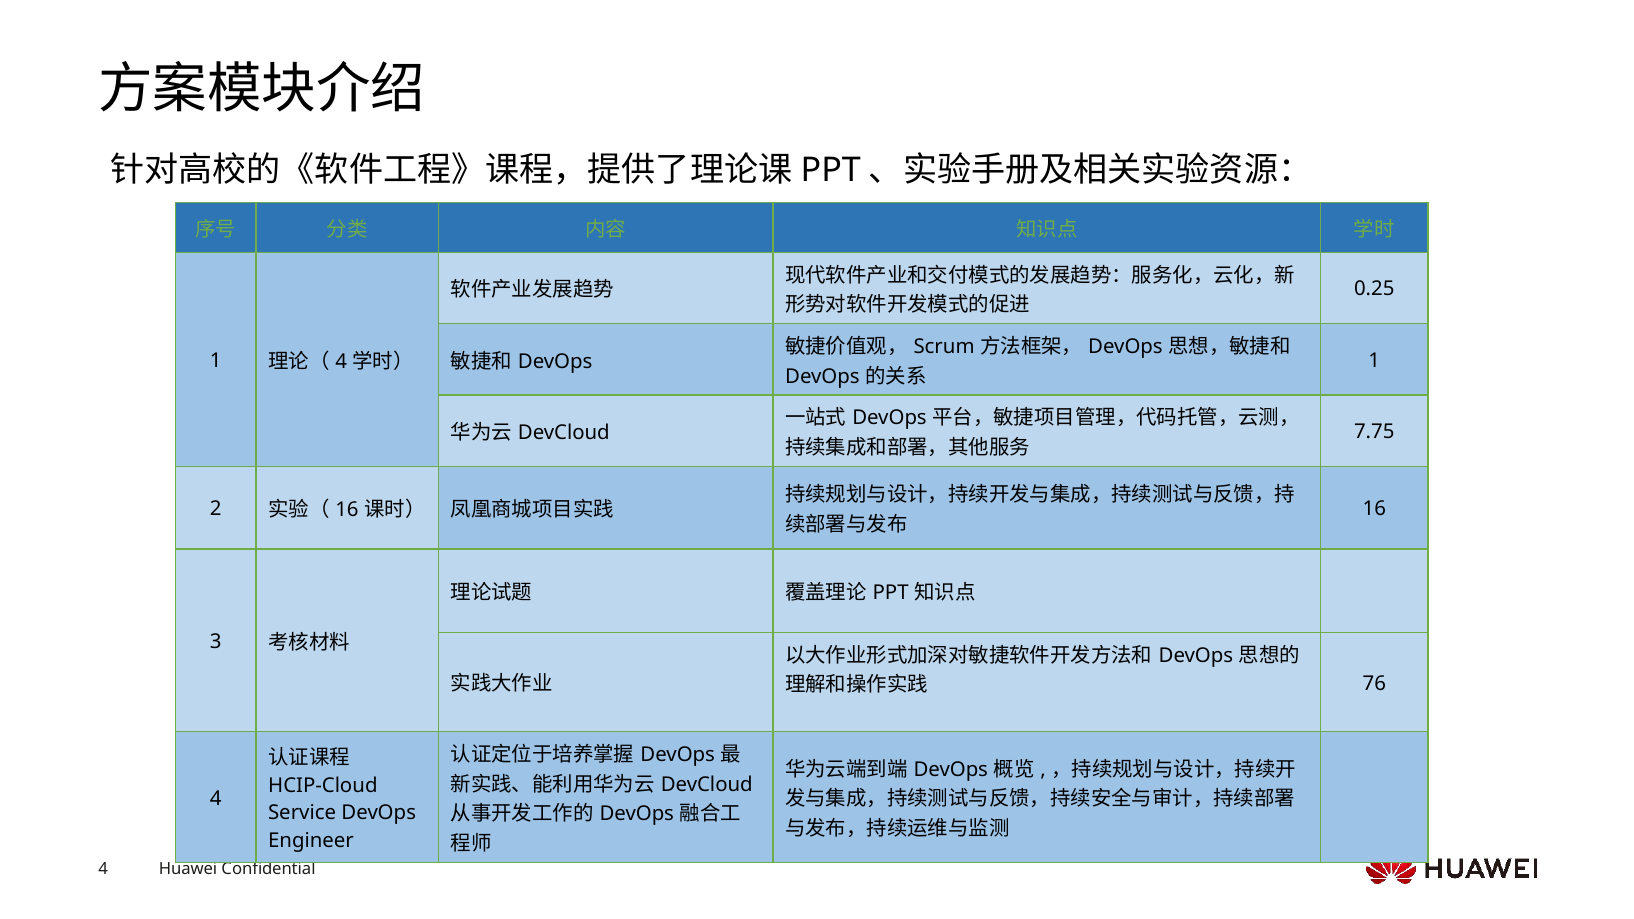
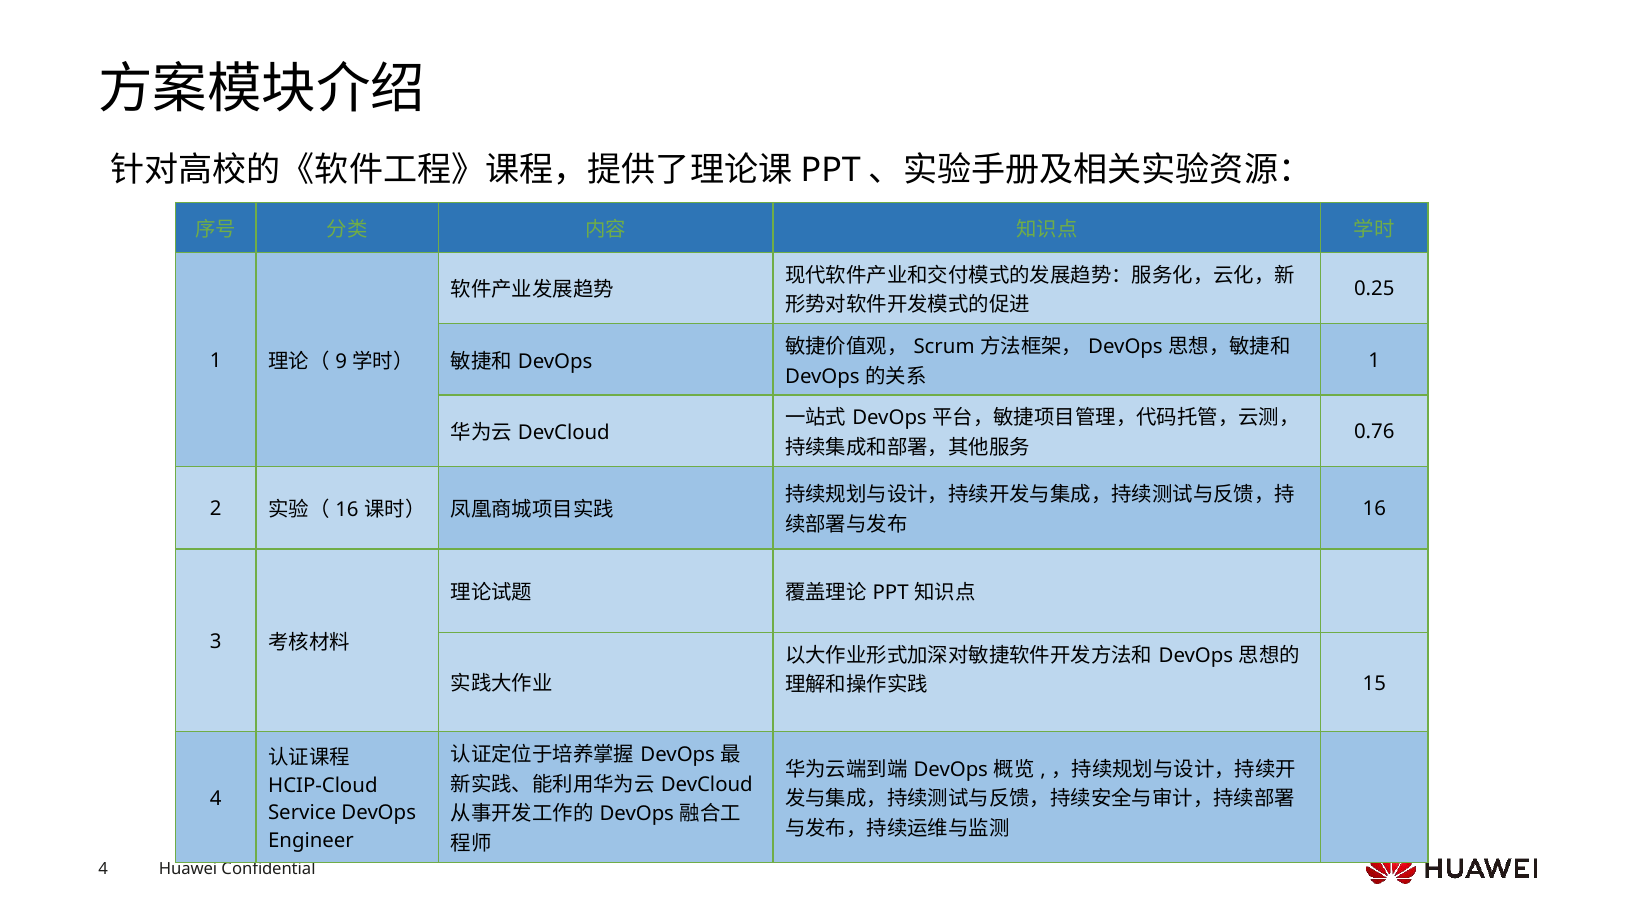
4 at (341, 362): 4 -> 9
7.75: 7.75 -> 0.76
76: 76 -> 15
